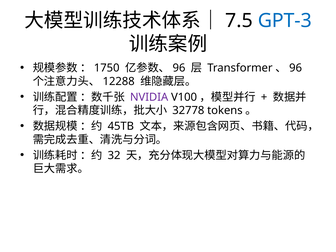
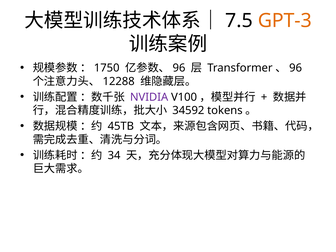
GPT-3 colour: blue -> orange
32778: 32778 -> 34592
32: 32 -> 34
